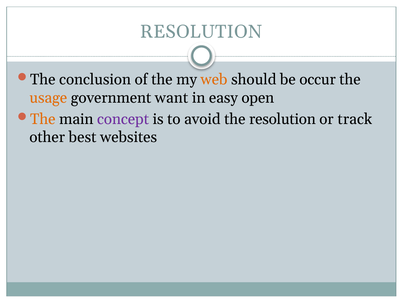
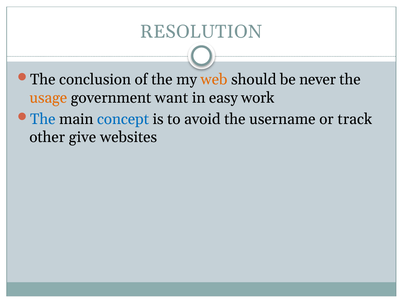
occur: occur -> never
open: open -> work
The at (43, 119) colour: orange -> blue
concept colour: purple -> blue
the resolution: resolution -> username
best: best -> give
